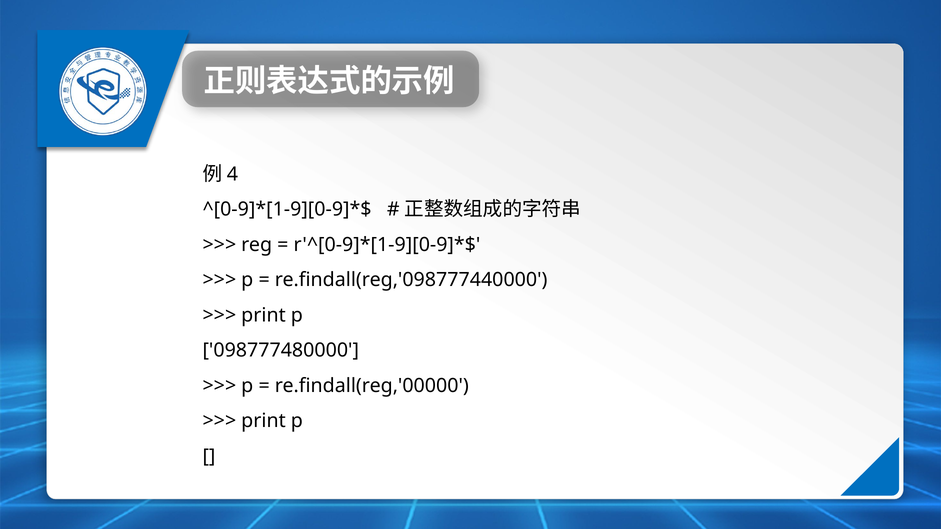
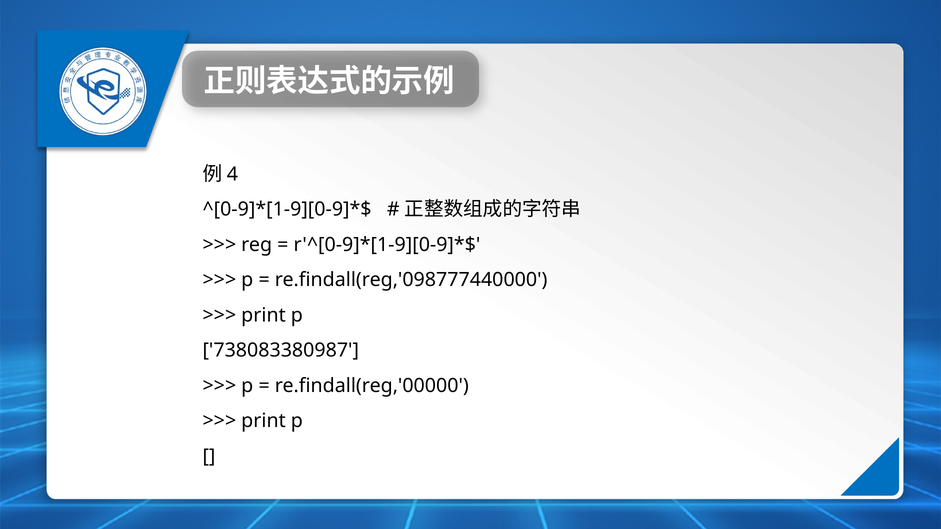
098777480000: 098777480000 -> 738083380987
